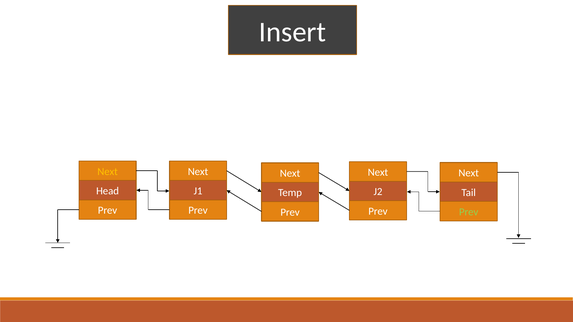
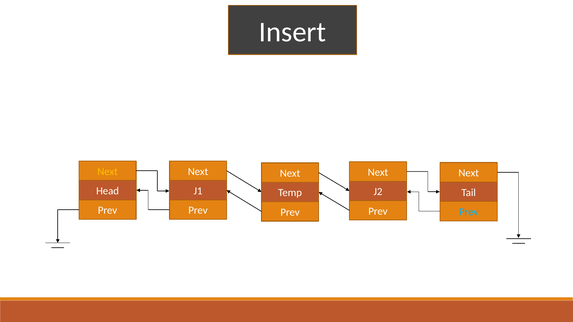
Prev at (469, 212) colour: light green -> light blue
